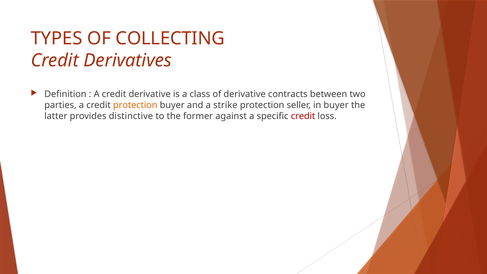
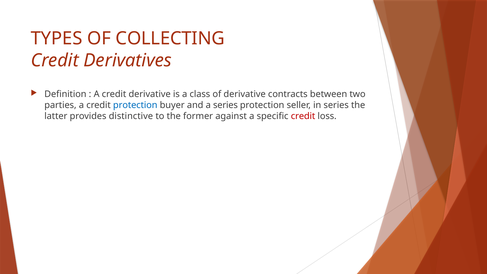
protection at (135, 105) colour: orange -> blue
a strike: strike -> series
in buyer: buyer -> series
